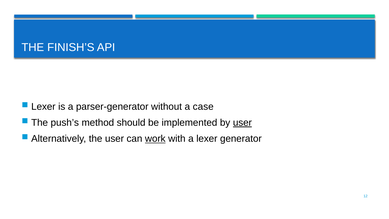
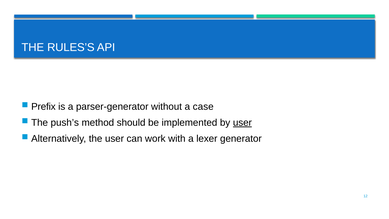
FINISH’S: FINISH’S -> RULES’S
Lexer at (43, 107): Lexer -> Prefix
work underline: present -> none
